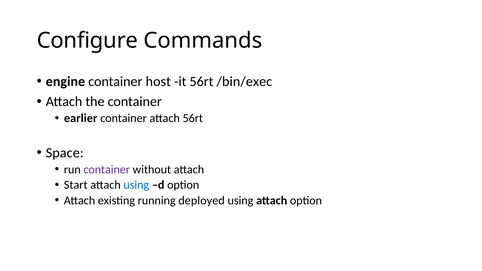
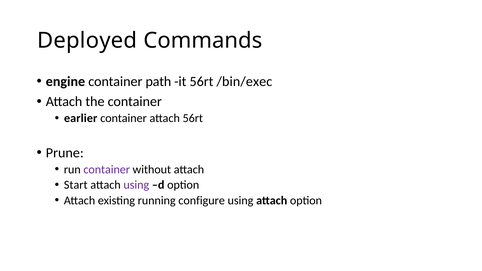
Configure: Configure -> Deployed
host: host -> path
Space: Space -> Prune
using at (136, 185) colour: blue -> purple
deployed: deployed -> configure
